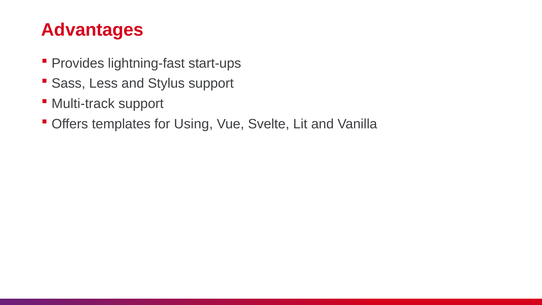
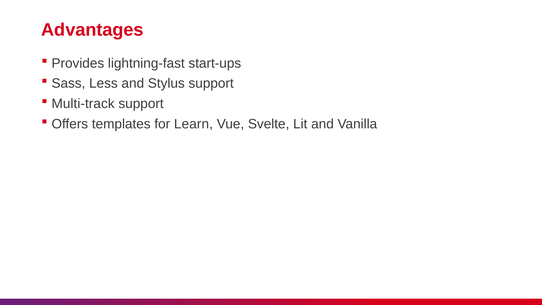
Using: Using -> Learn
